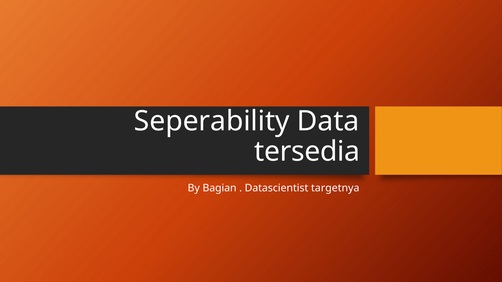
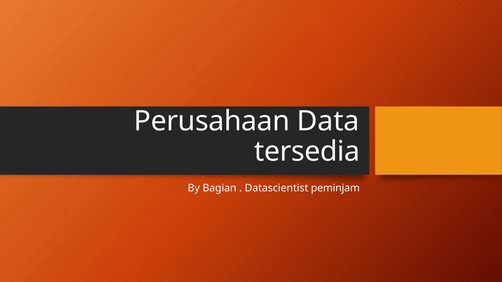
Seperability: Seperability -> Perusahaan
targetnya: targetnya -> peminjam
